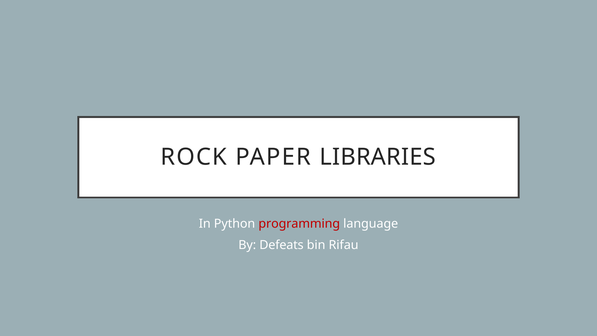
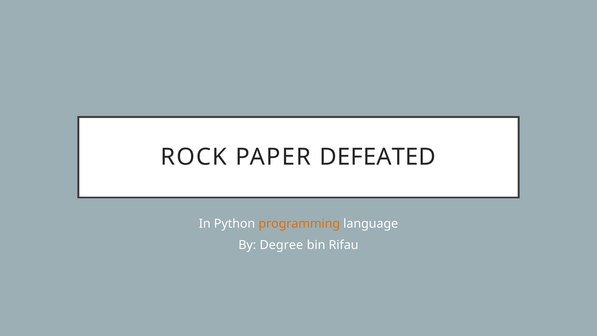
LIBRARIES: LIBRARIES -> DEFEATED
programming colour: red -> orange
Defeats: Defeats -> Degree
